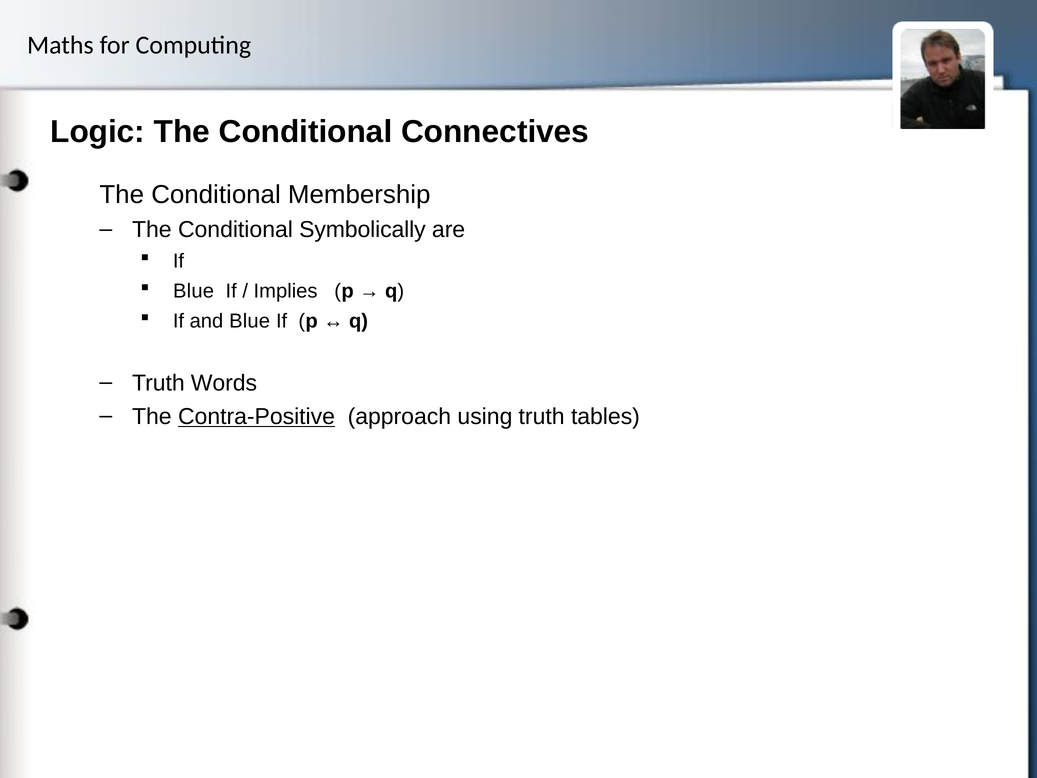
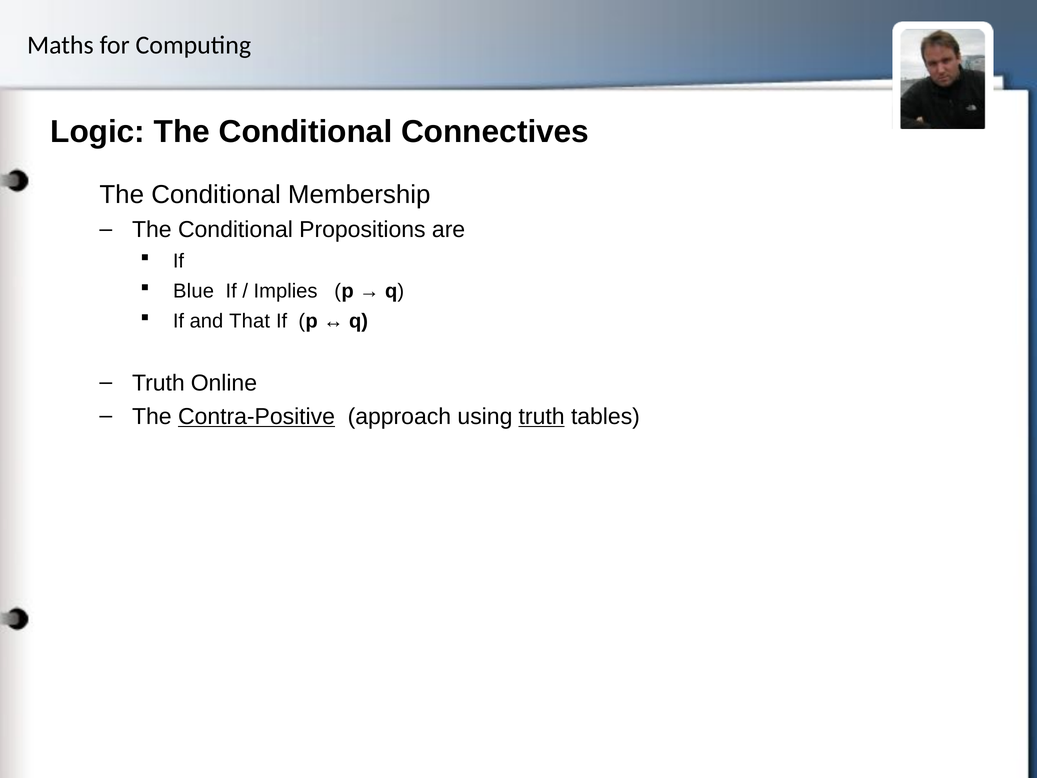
Symbolically: Symbolically -> Propositions
and Blue: Blue -> That
Words: Words -> Online
truth at (542, 416) underline: none -> present
